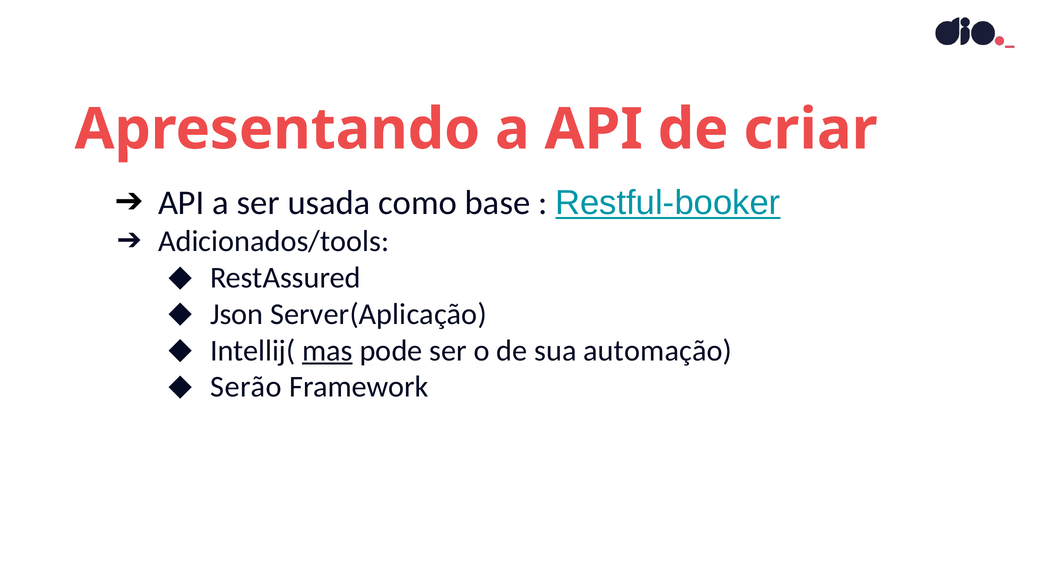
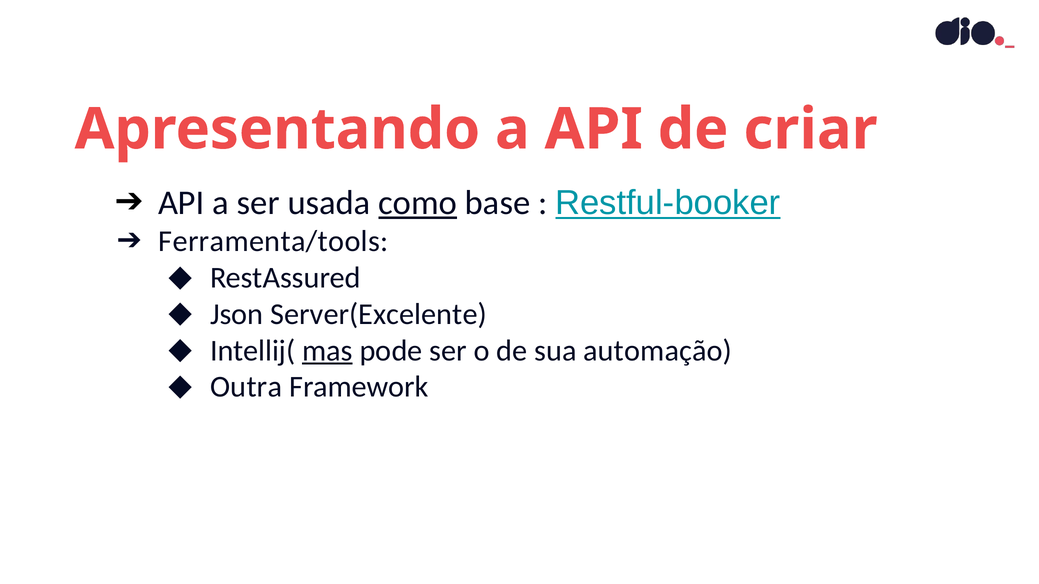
como underline: none -> present
Adicionados/tools: Adicionados/tools -> Ferramenta/tools
Server(Aplicação: Server(Aplicação -> Server(Excelente
Serão: Serão -> Outra
